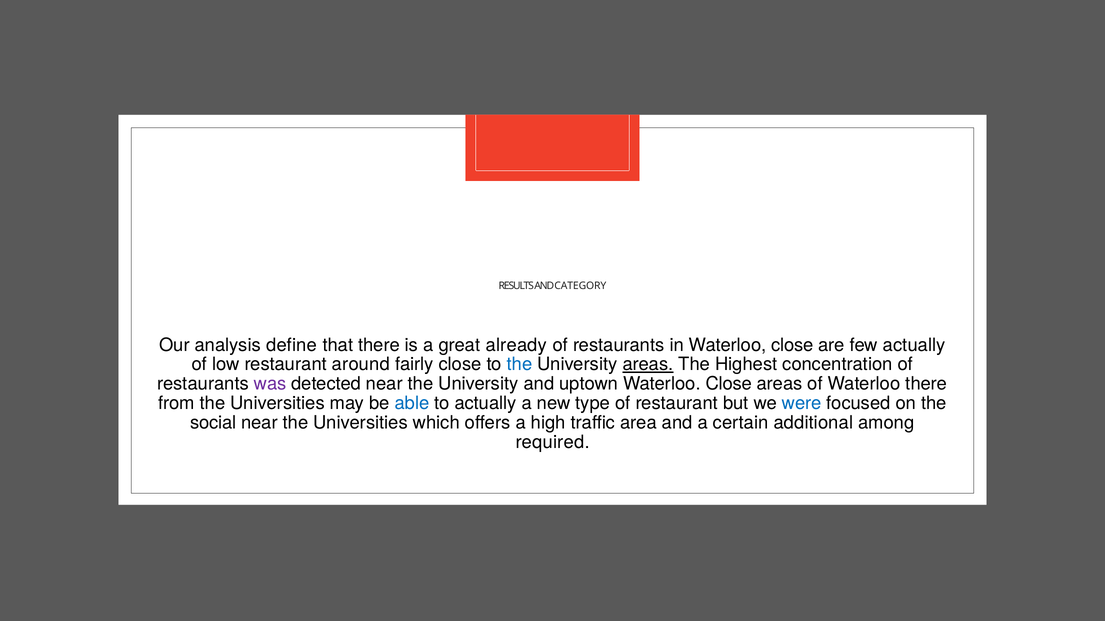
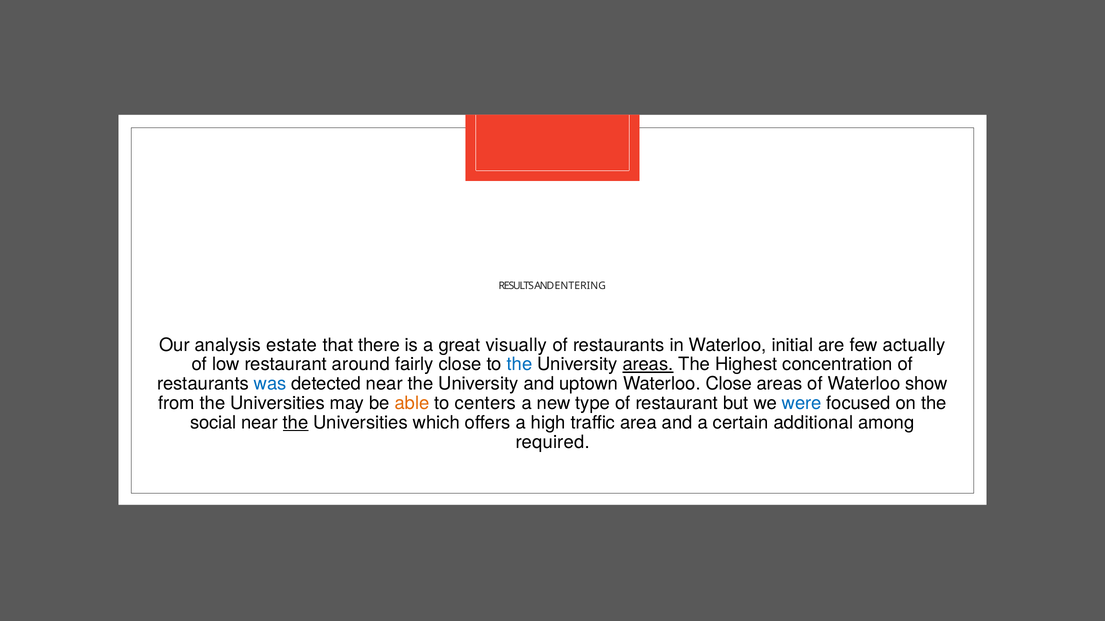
CATEGORY: CATEGORY -> ENTERING
define: define -> estate
already: already -> visually
in Waterloo close: close -> initial
was colour: purple -> blue
Waterloo there: there -> show
able colour: blue -> orange
to actually: actually -> centers
the at (296, 423) underline: none -> present
